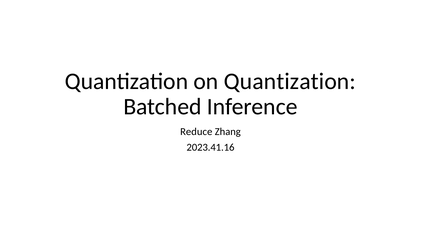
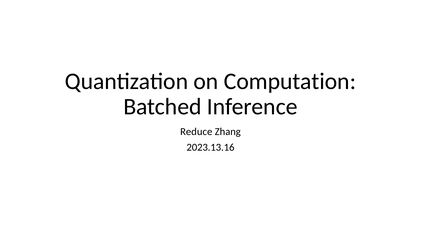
on Quantization: Quantization -> Computation
2023.41.16: 2023.41.16 -> 2023.13.16
